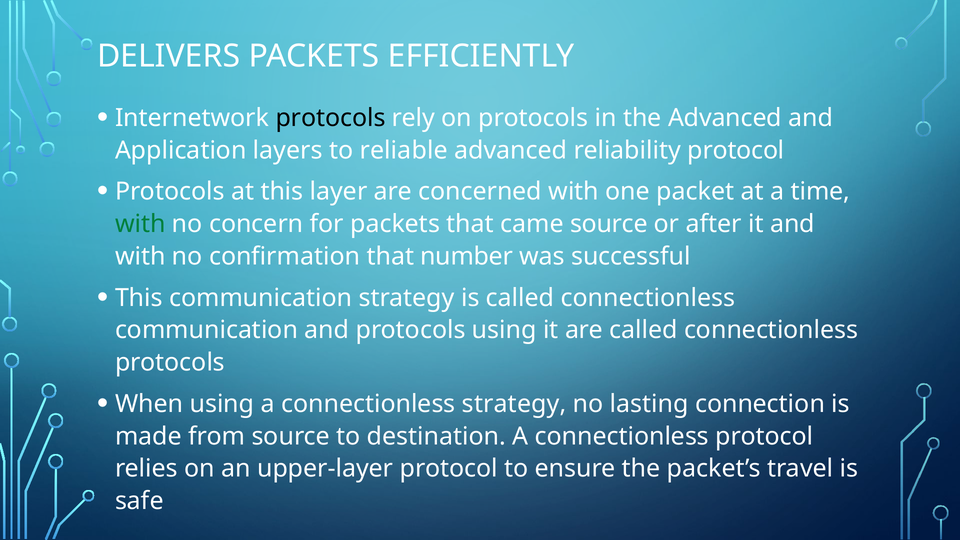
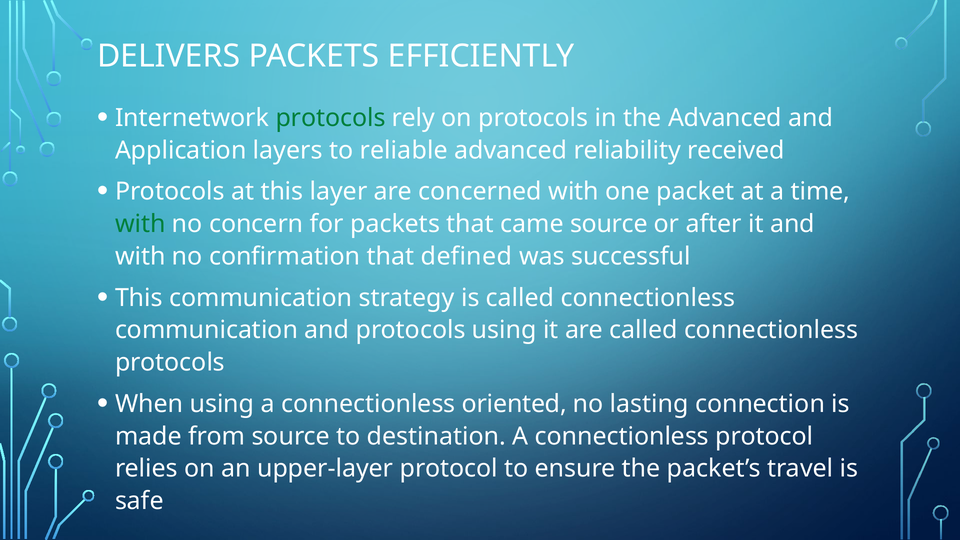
protocols at (331, 118) colour: black -> green
reliability protocol: protocol -> received
number: number -> defined
connectionless strategy: strategy -> oriented
